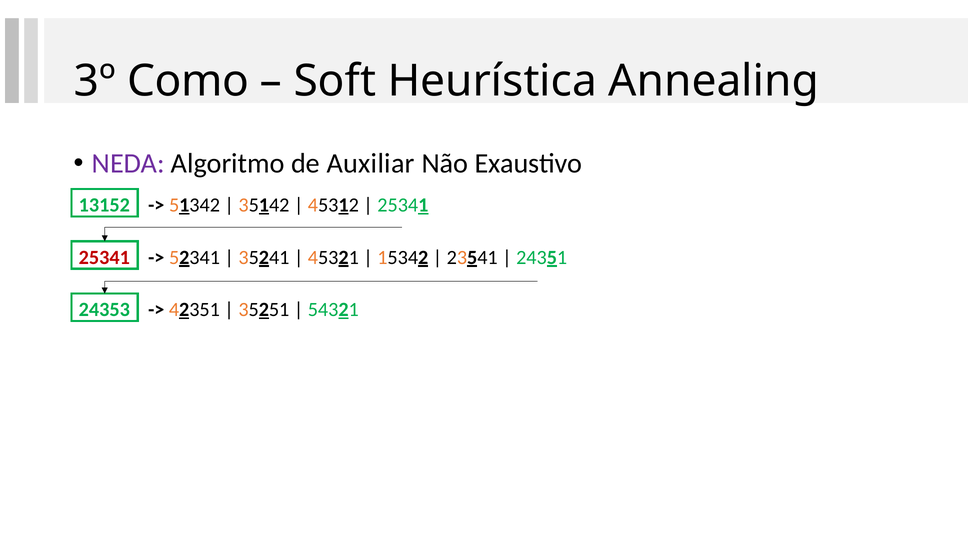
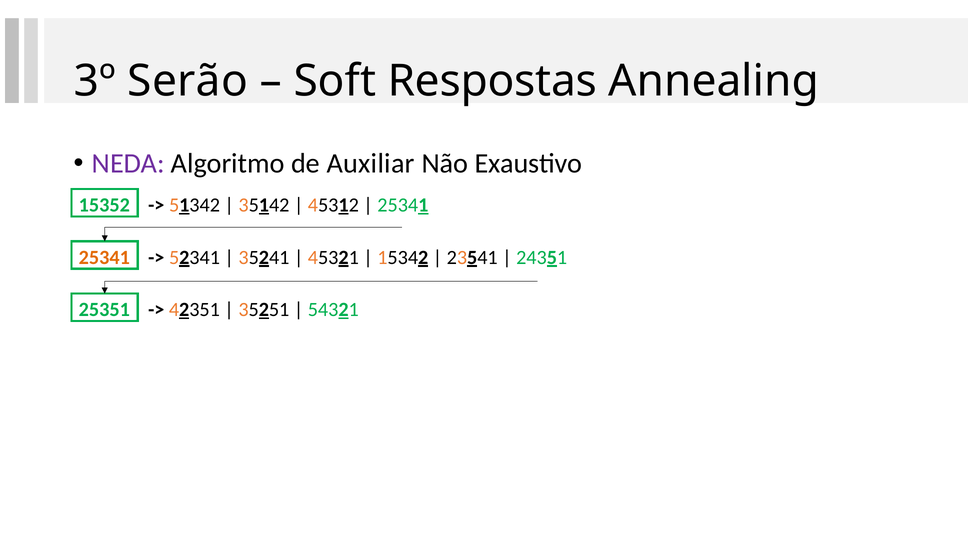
Como: Como -> Serão
Heurística: Heurística -> Respostas
13152: 13152 -> 15352
25341 at (104, 258) colour: red -> orange
24353: 24353 -> 25351
